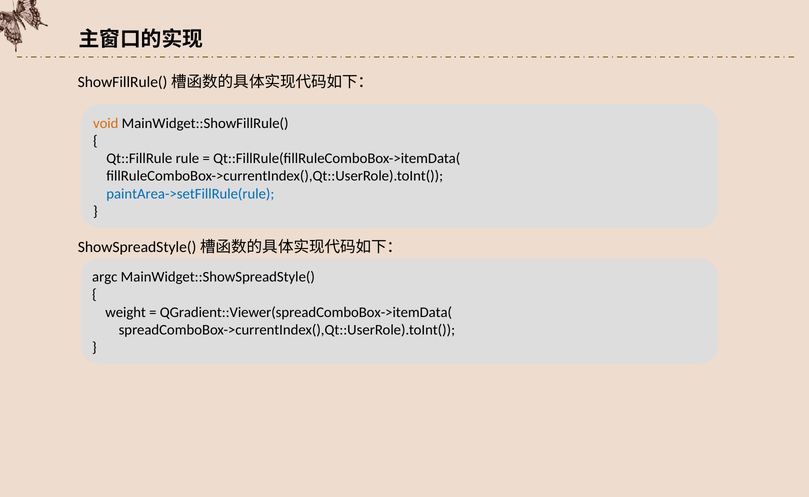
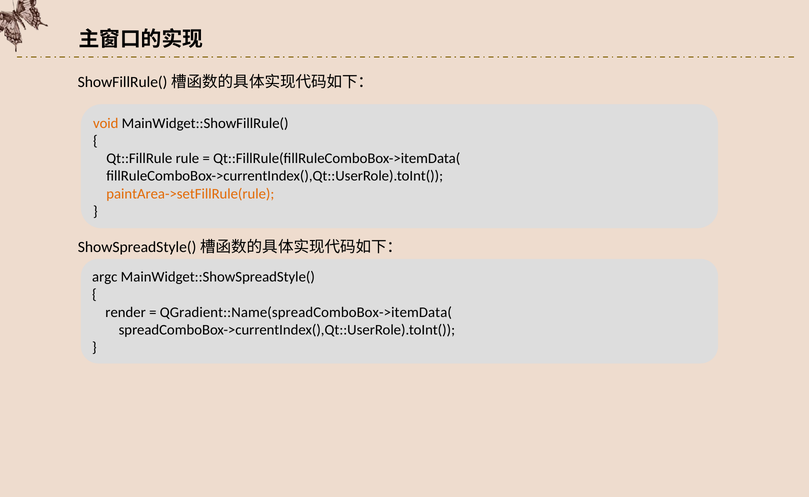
paintArea->setFillRule(rule colour: blue -> orange
weight: weight -> render
QGradient::Viewer(spreadComboBox->itemData(: QGradient::Viewer(spreadComboBox->itemData( -> QGradient::Name(spreadComboBox->itemData(
